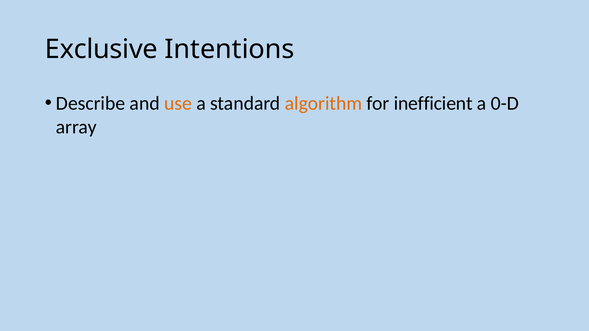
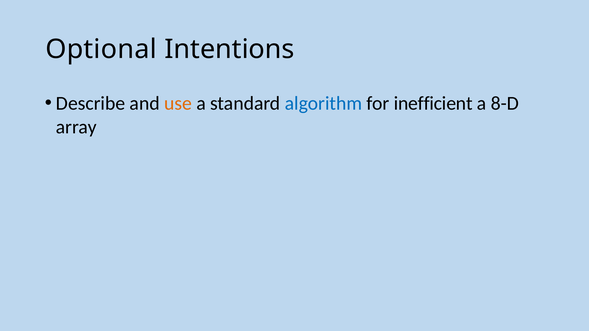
Exclusive: Exclusive -> Optional
algorithm colour: orange -> blue
0-D: 0-D -> 8-D
